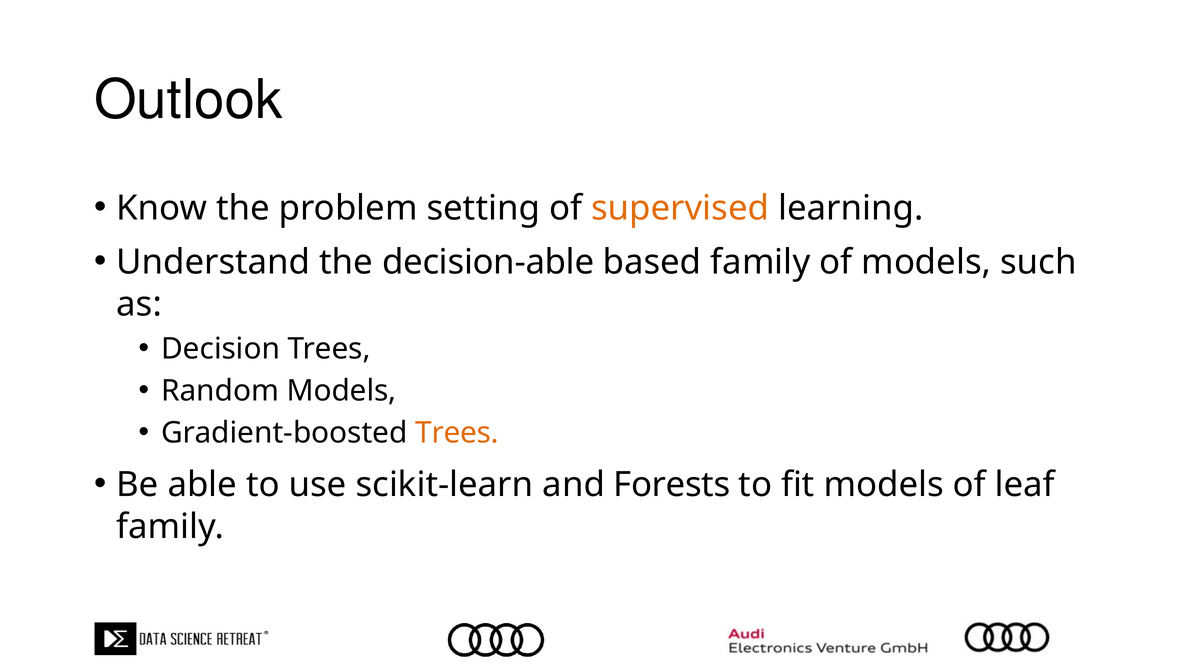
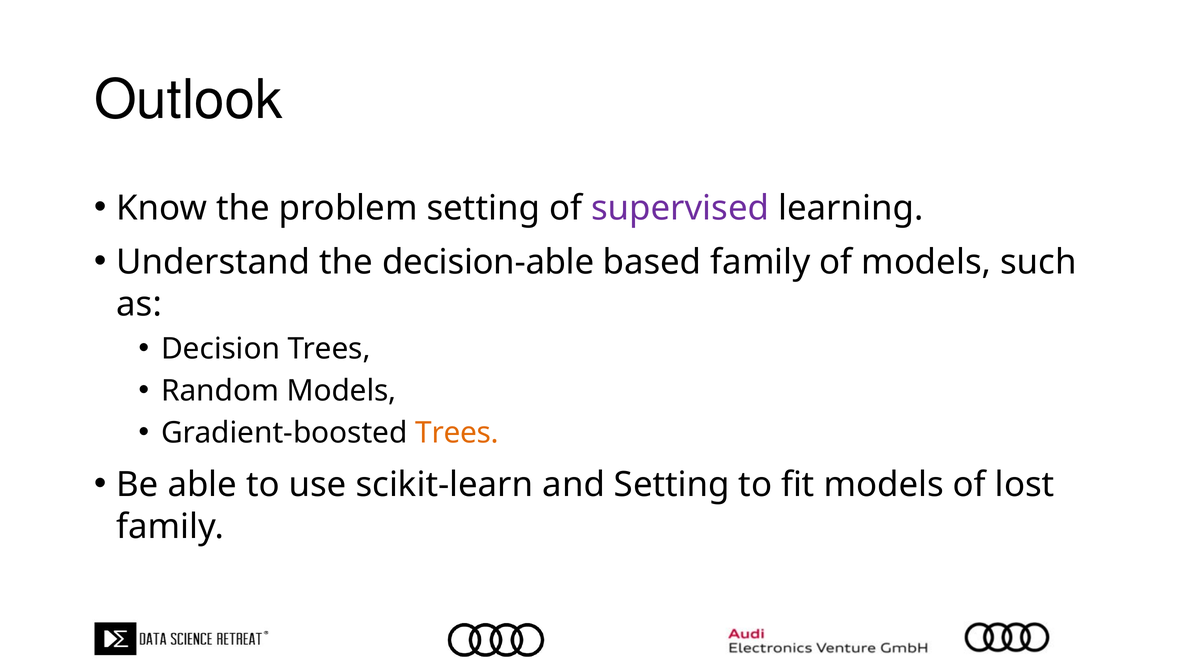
supervised colour: orange -> purple
and Forests: Forests -> Setting
leaf: leaf -> lost
